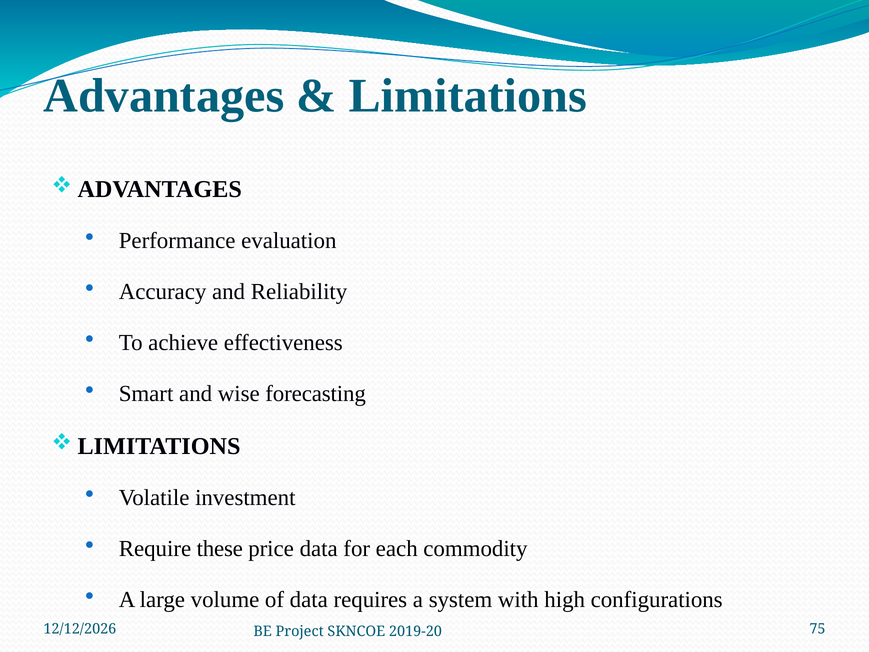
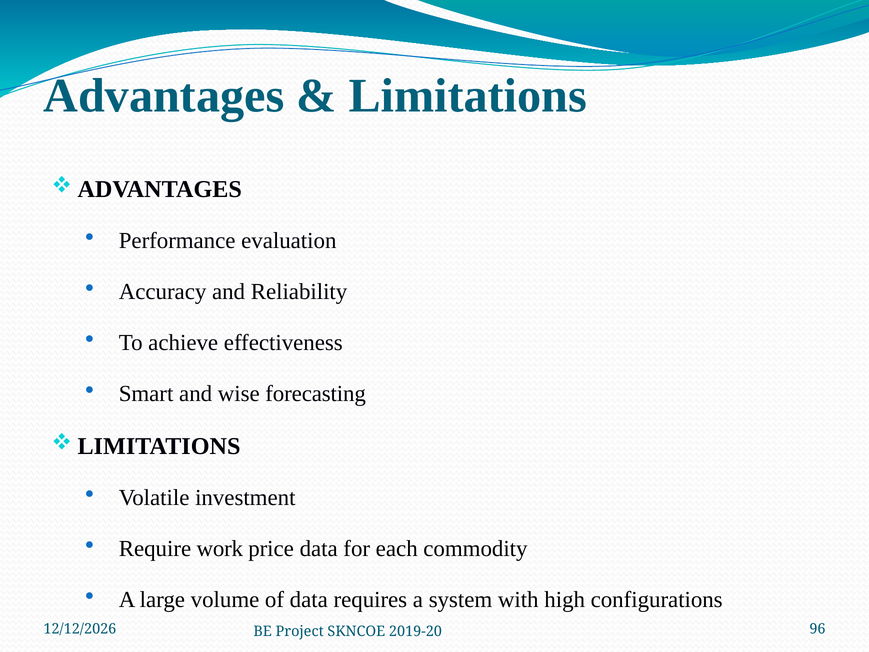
these: these -> work
75: 75 -> 96
